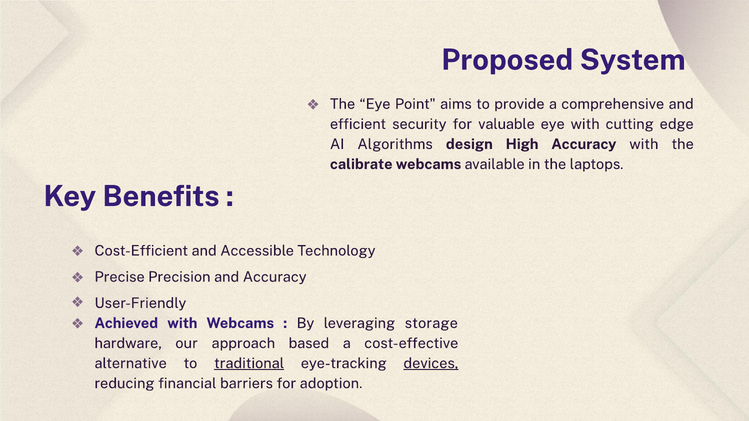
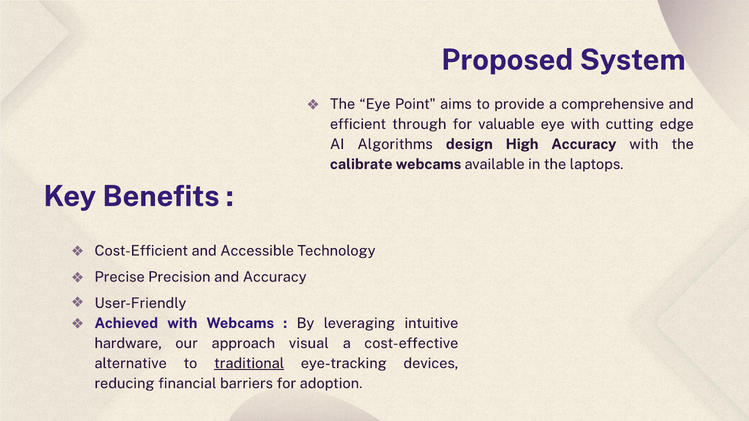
security: security -> through
storage: storage -> intuitive
based: based -> visual
devices underline: present -> none
